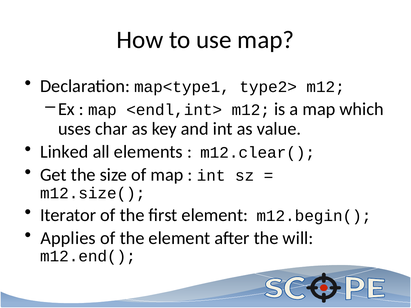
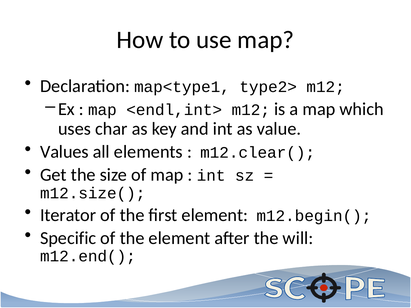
Linked: Linked -> Values
Applies: Applies -> Specific
